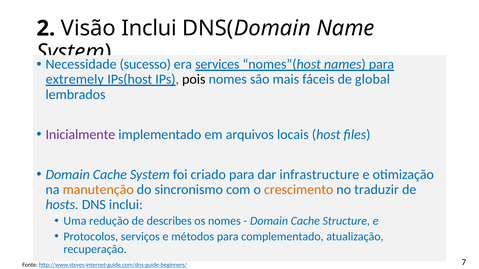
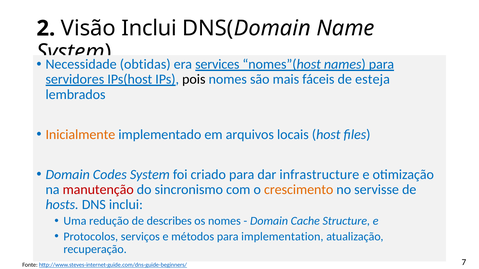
sucesso: sucesso -> obtidas
extremely: extremely -> servidores
global: global -> esteja
Inicialmente colour: purple -> orange
Cache at (110, 175): Cache -> Codes
manutenção colour: orange -> red
traduzir: traduzir -> servisse
complementado: complementado -> implementation
